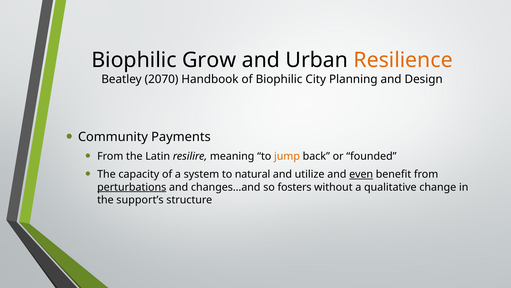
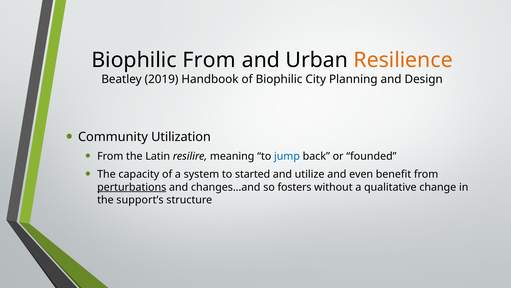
Biophilic Grow: Grow -> From
2070: 2070 -> 2019
Payments: Payments -> Utilization
jump colour: orange -> blue
natural: natural -> started
even underline: present -> none
